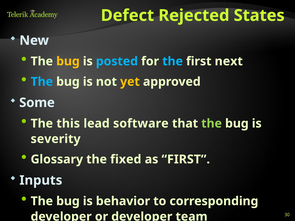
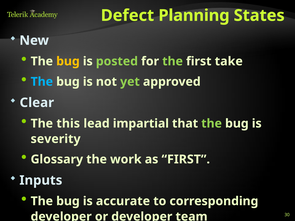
Rejected: Rejected -> Planning
posted colour: light blue -> light green
the at (173, 61) colour: light blue -> light green
next: next -> take
yet colour: yellow -> light green
Some: Some -> Clear
software: software -> impartial
fixed: fixed -> work
behavior: behavior -> accurate
